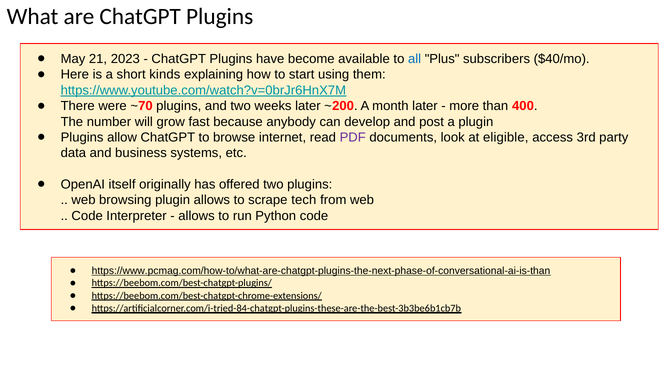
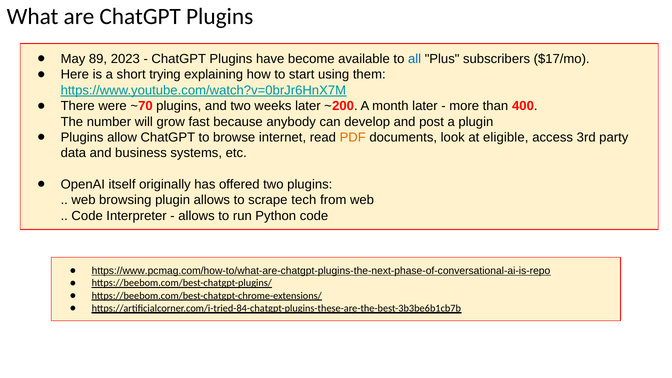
21: 21 -> 89
$40/mo: $40/mo -> $17/mo
kinds: kinds -> trying
PDF colour: purple -> orange
https://www.pcmag.com/how-to/what-are-chatgpt-plugins-the-next-phase-of-conversational-ai-is-than: https://www.pcmag.com/how-to/what-are-chatgpt-plugins-the-next-phase-of-conversational-ai-is-than -> https://www.pcmag.com/how-to/what-are-chatgpt-plugins-the-next-phase-of-conversational-ai-is-repo
